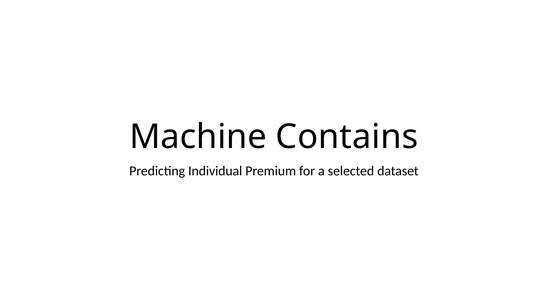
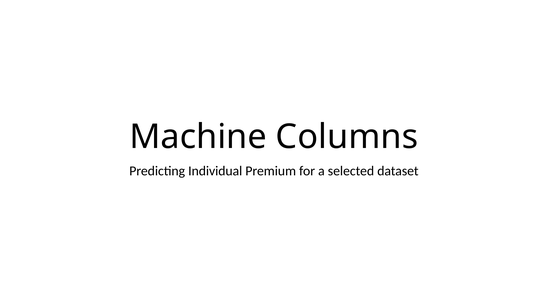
Contains: Contains -> Columns
